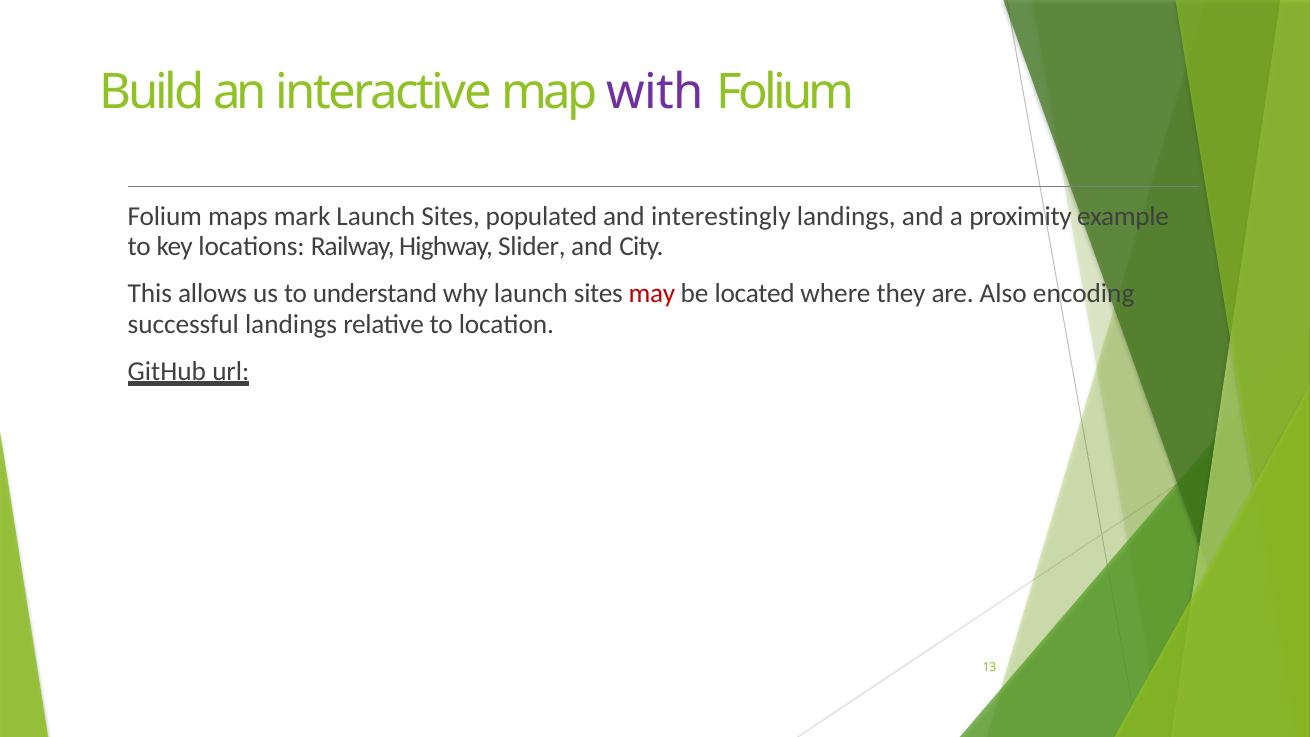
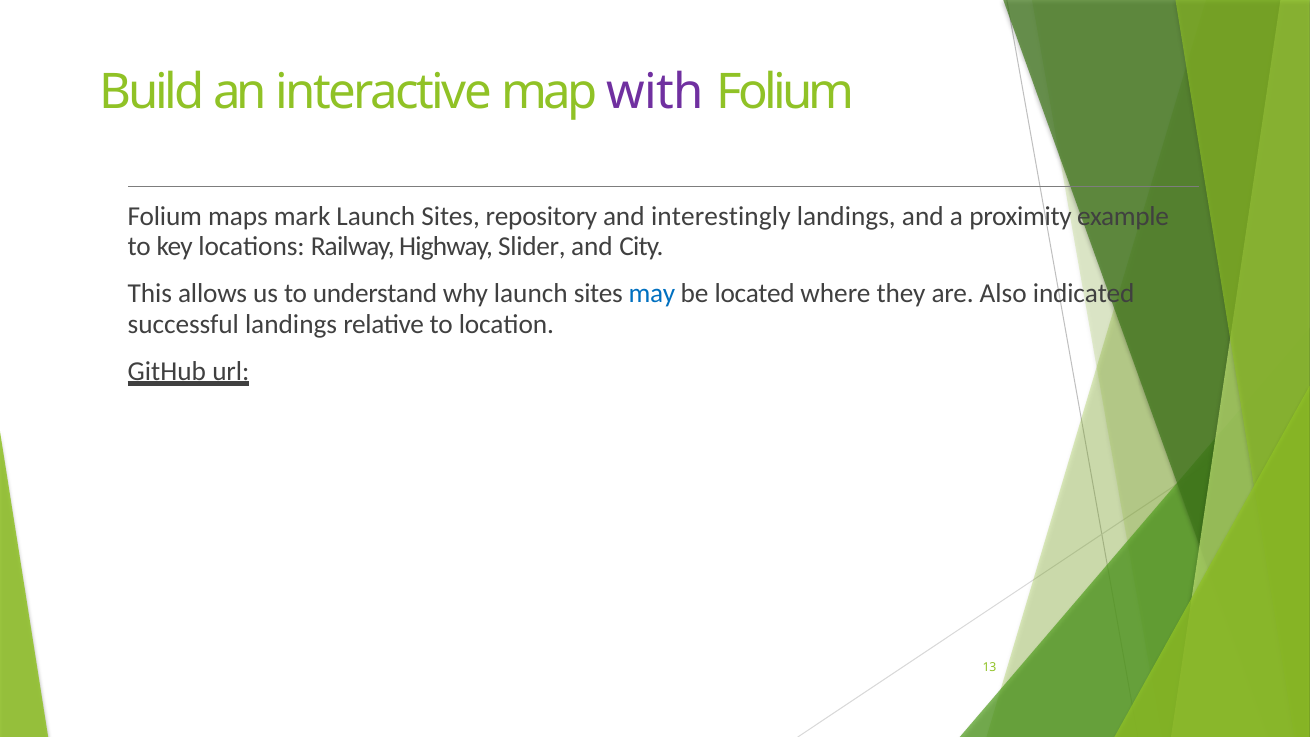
populated: populated -> repository
may colour: red -> blue
encoding: encoding -> indicated
